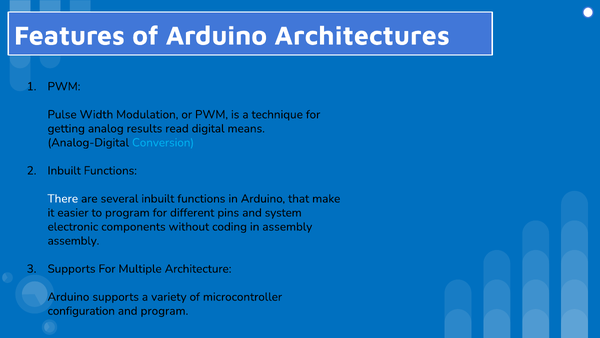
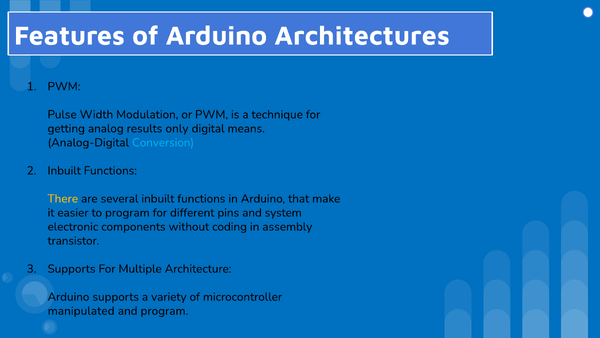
read: read -> only
There colour: white -> yellow
assembly at (73, 240): assembly -> transistor
configuration: configuration -> manipulated
